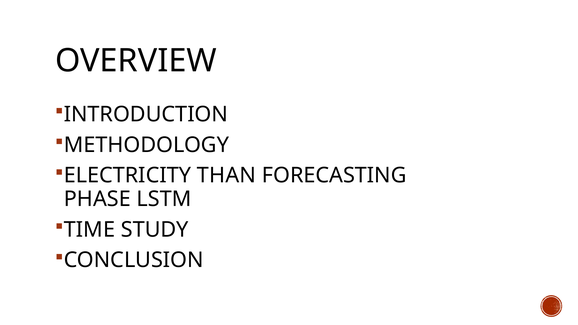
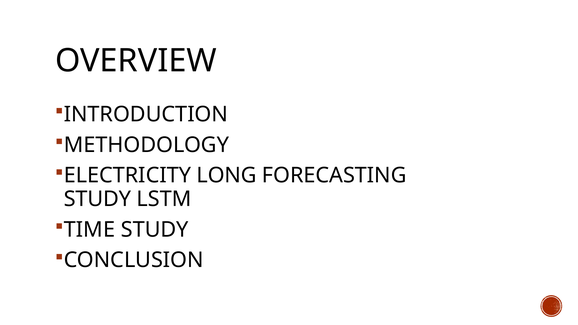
THAN: THAN -> LONG
PHASE at (97, 199): PHASE -> STUDY
